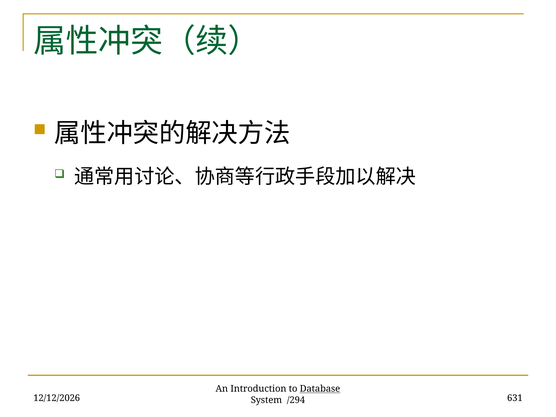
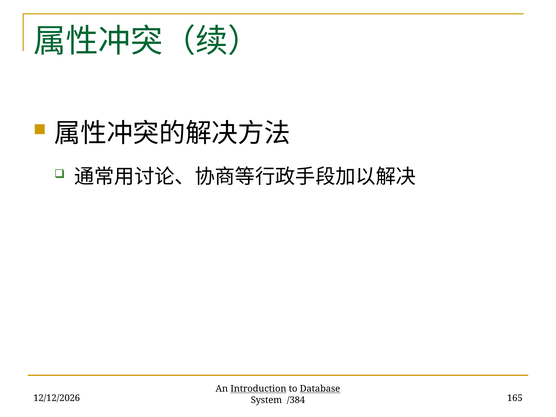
Introduction underline: none -> present
631: 631 -> 165
/294: /294 -> /384
